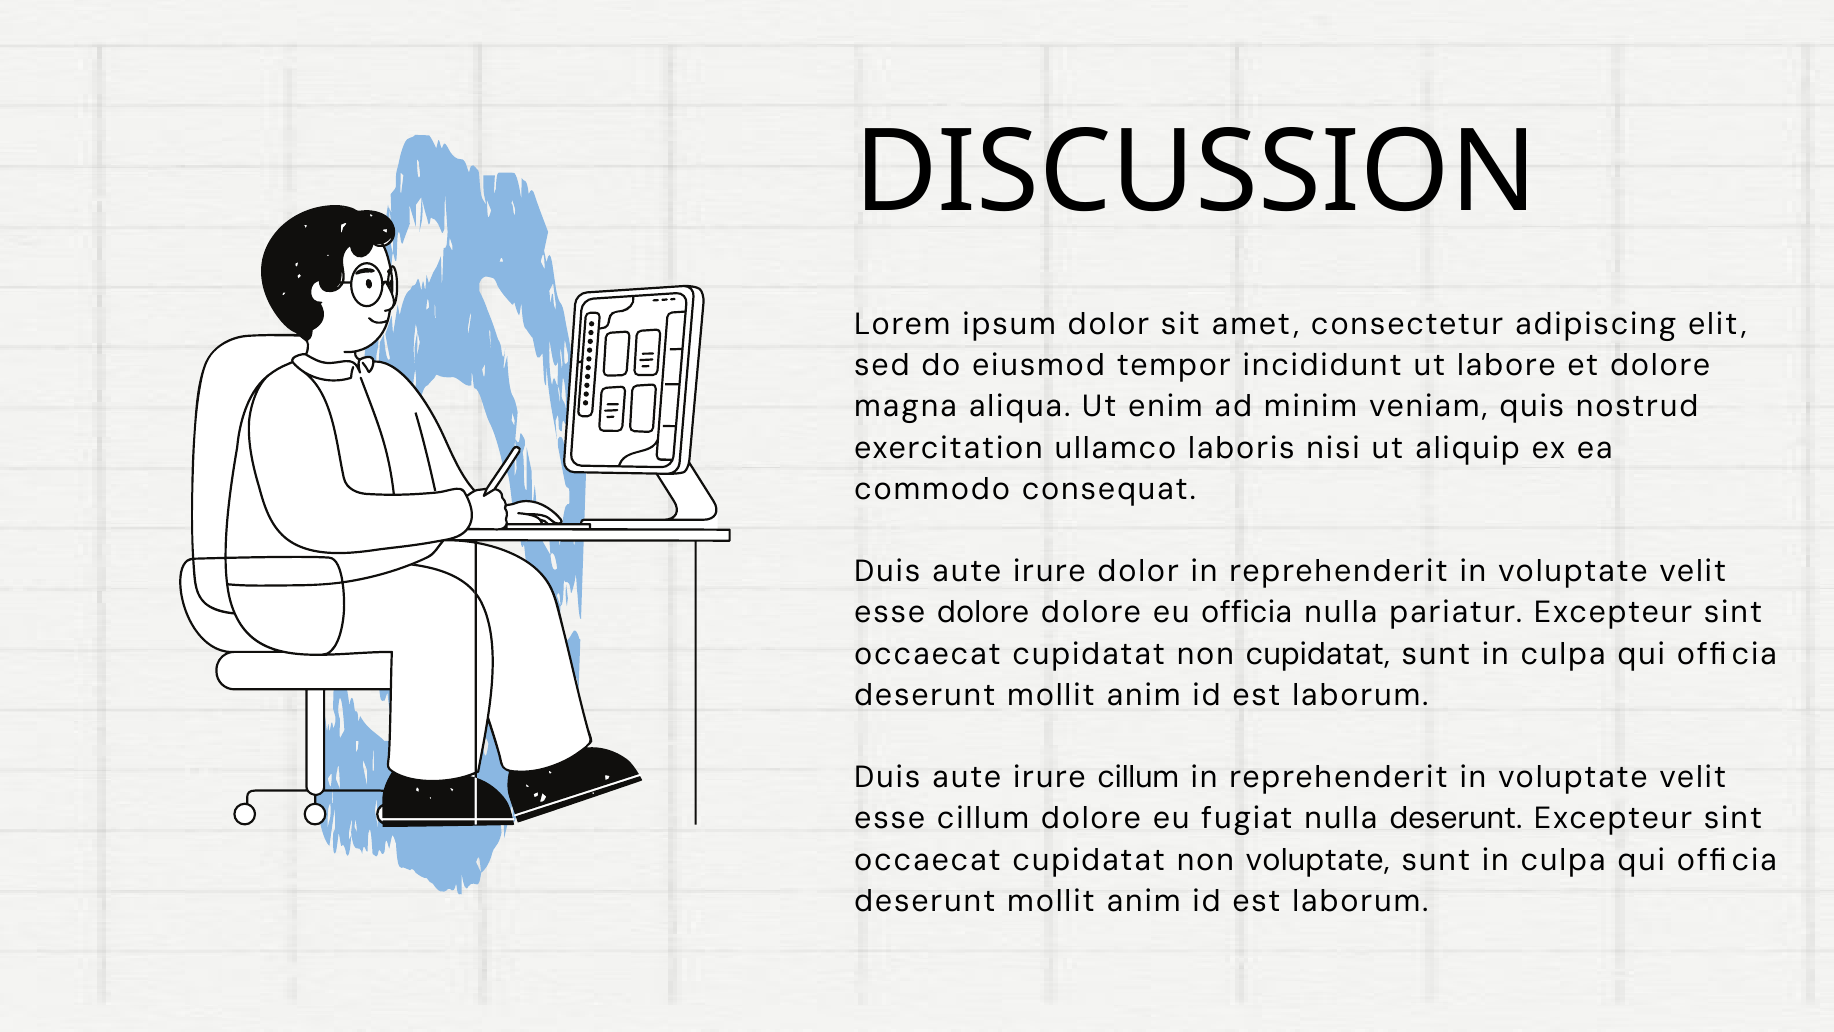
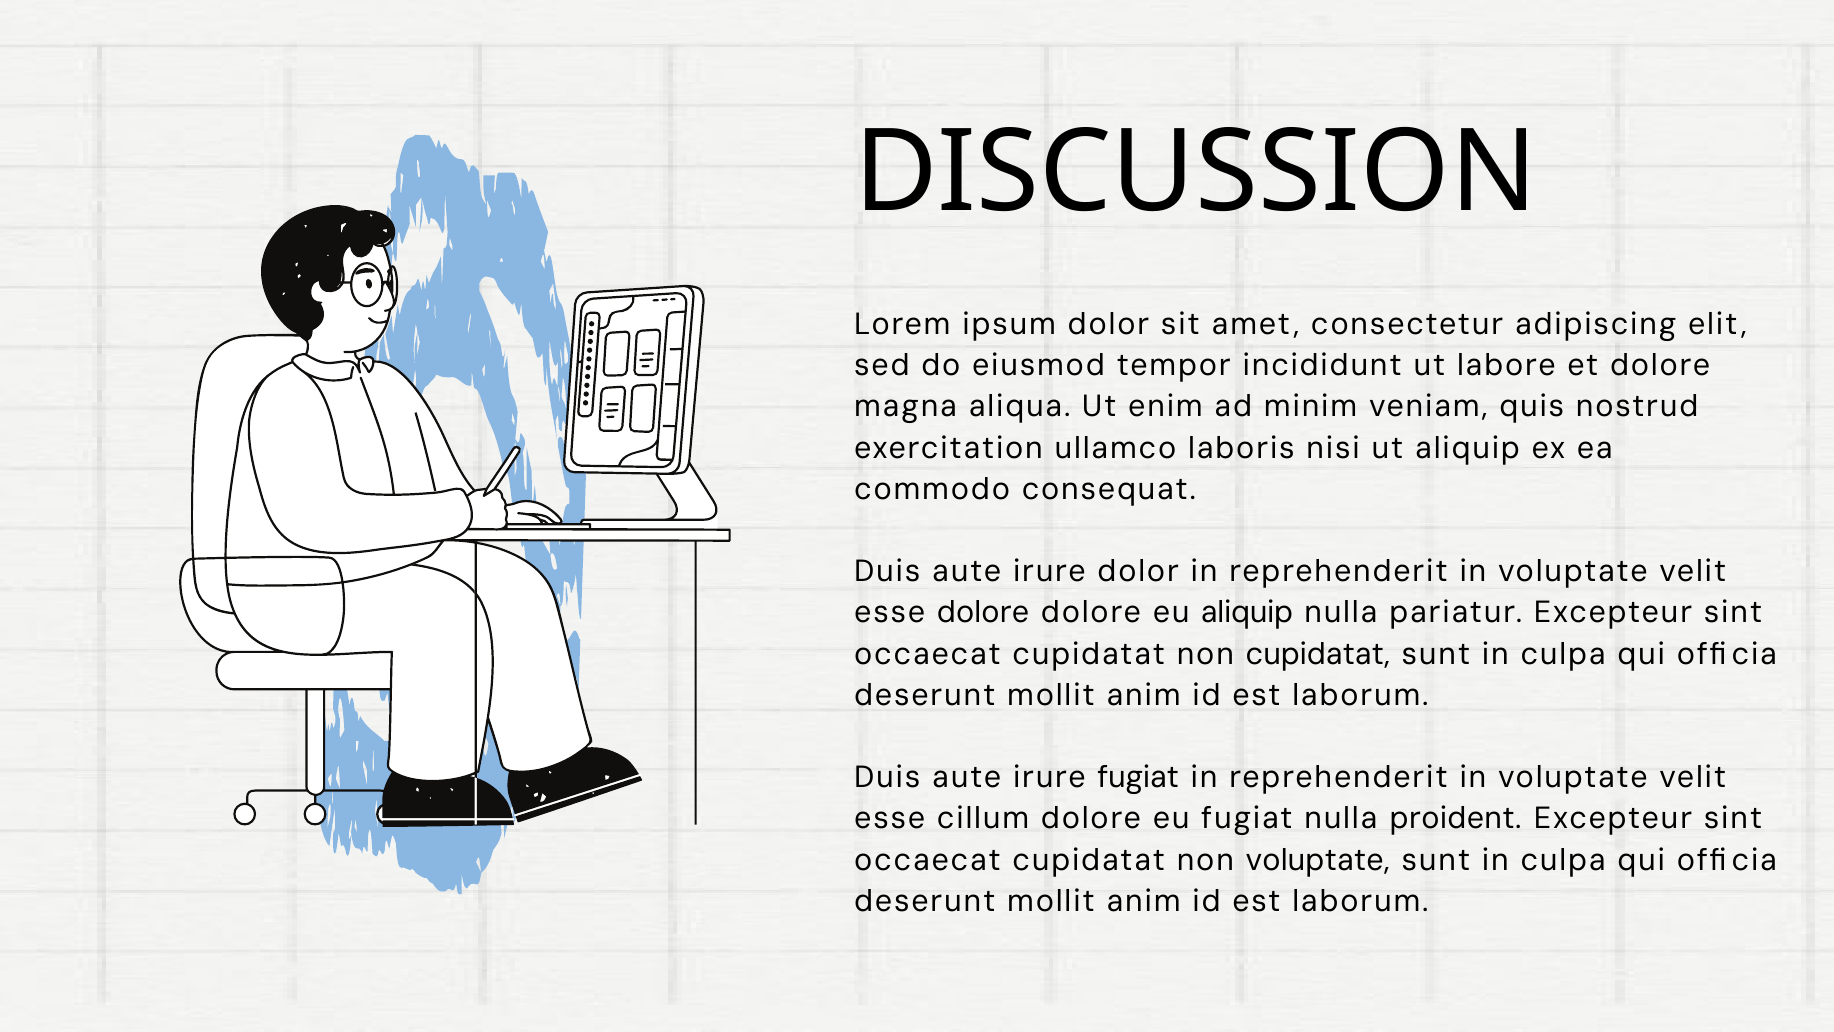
eu officia: officia -> aliquip
irure cillum: cillum -> fugiat
nulla deserunt: deserunt -> proident
